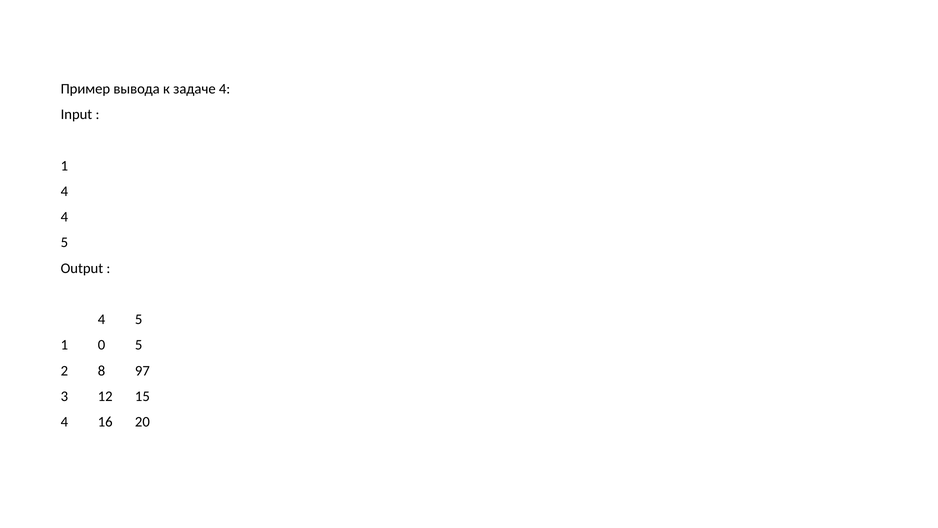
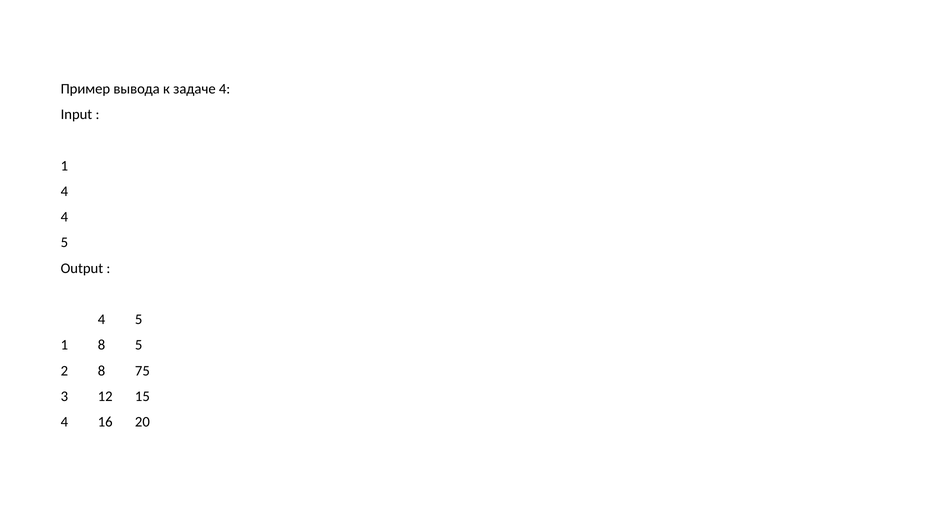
1 0: 0 -> 8
97: 97 -> 75
